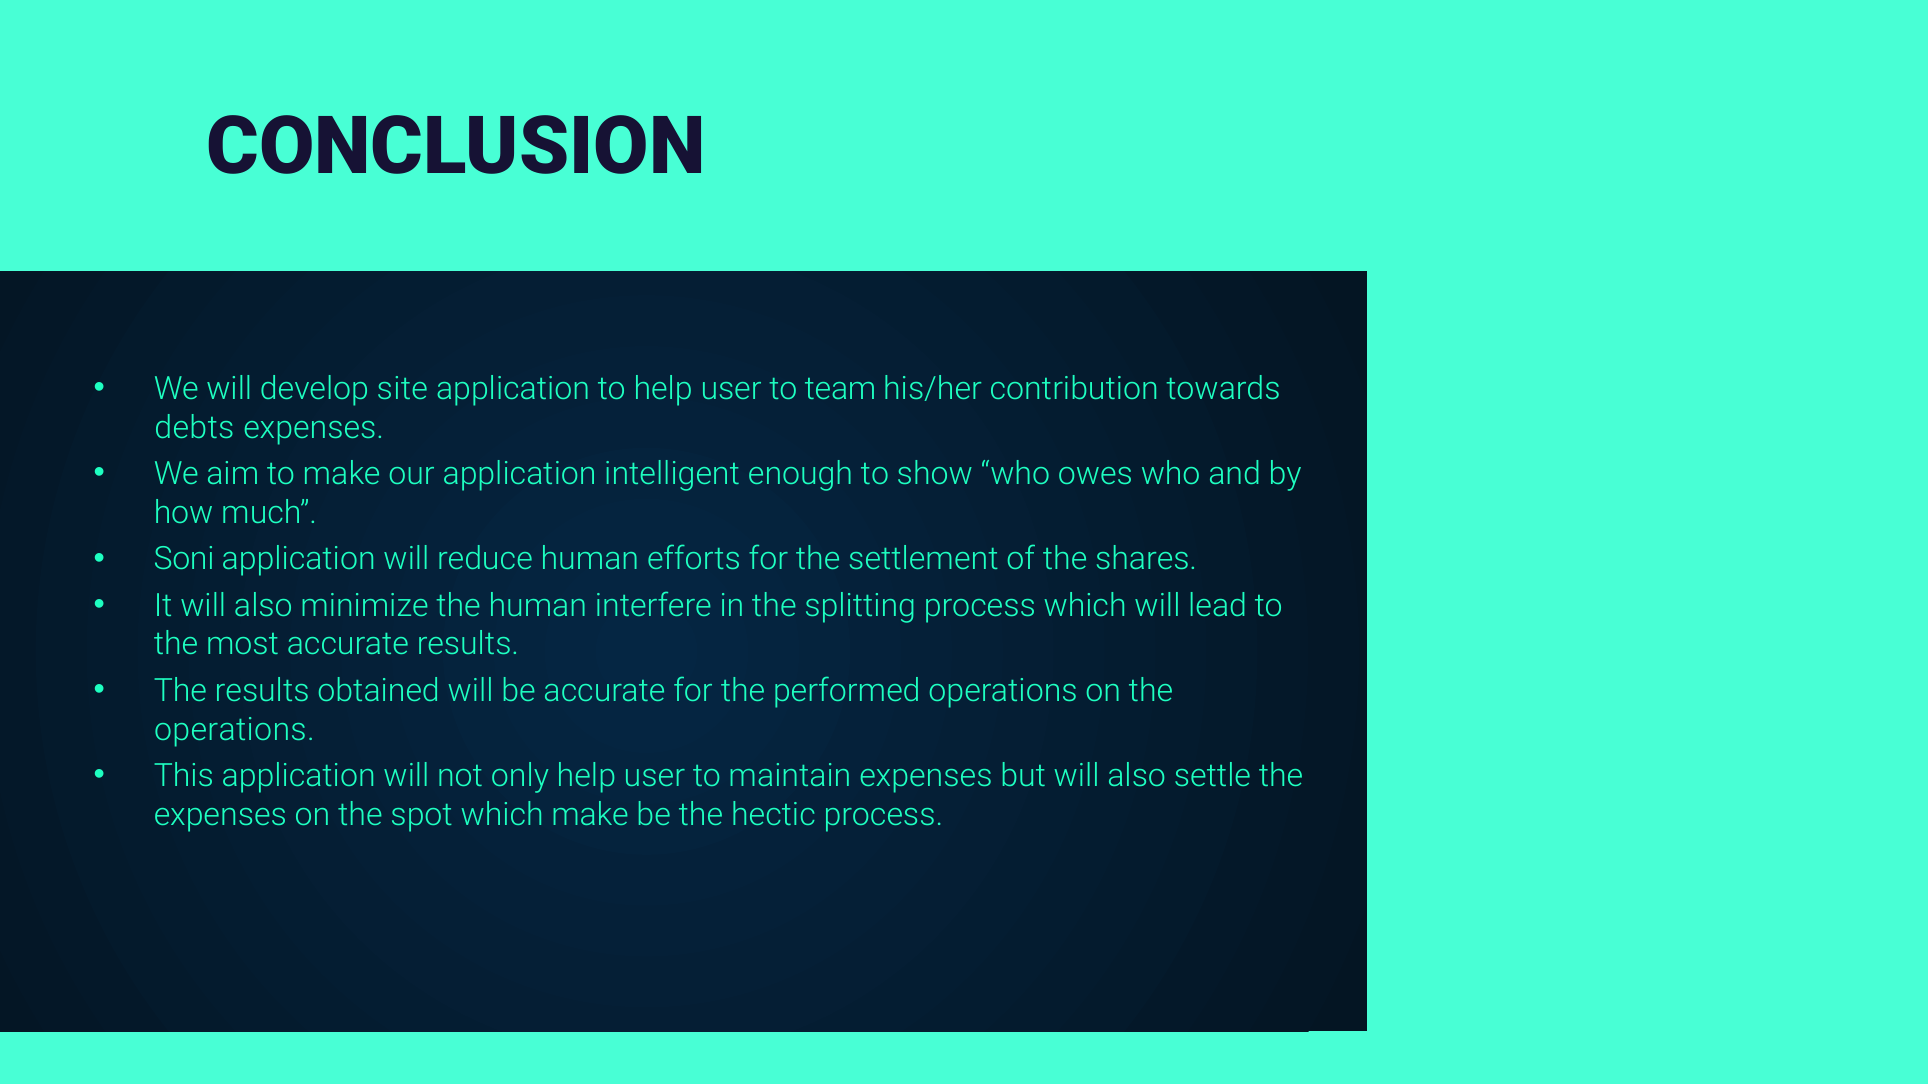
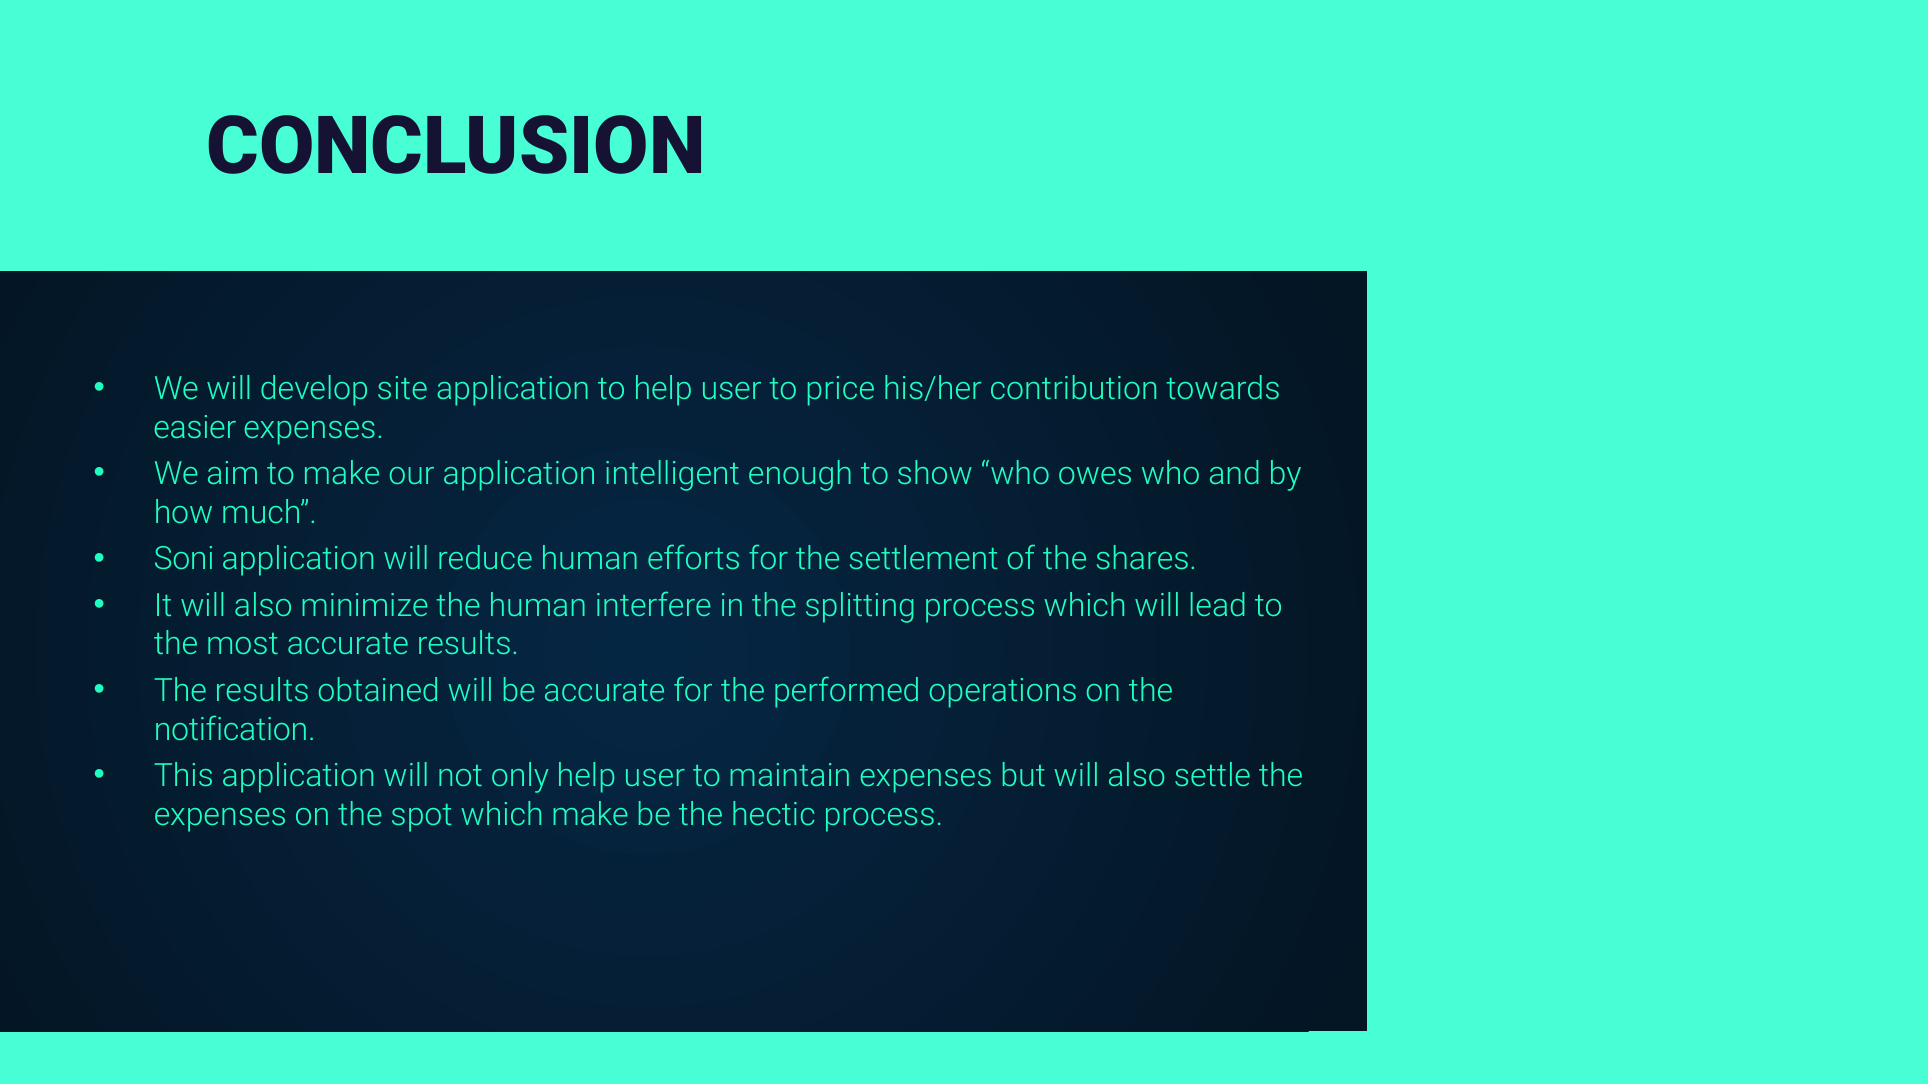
team: team -> price
debts: debts -> easier
operations at (234, 730): operations -> notification
